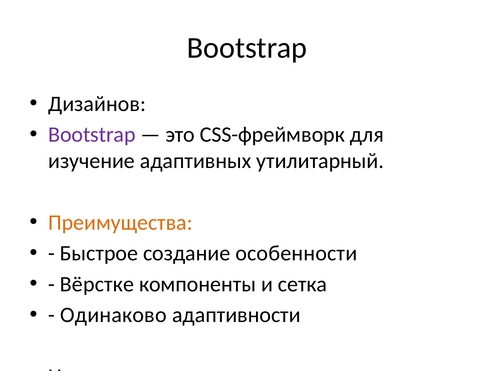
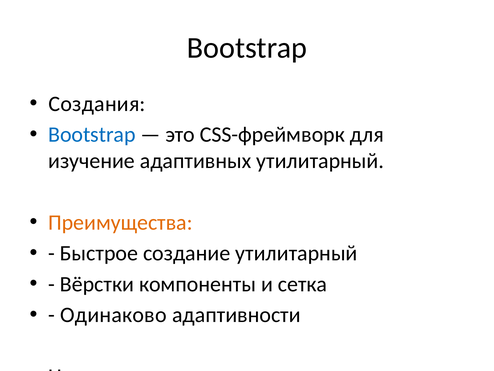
Дизайнов: Дизайнов -> Создания
Bootstrap at (92, 134) colour: purple -> blue
создание особенности: особенности -> утилитарный
Вёрстке: Вёрстке -> Вёрстки
